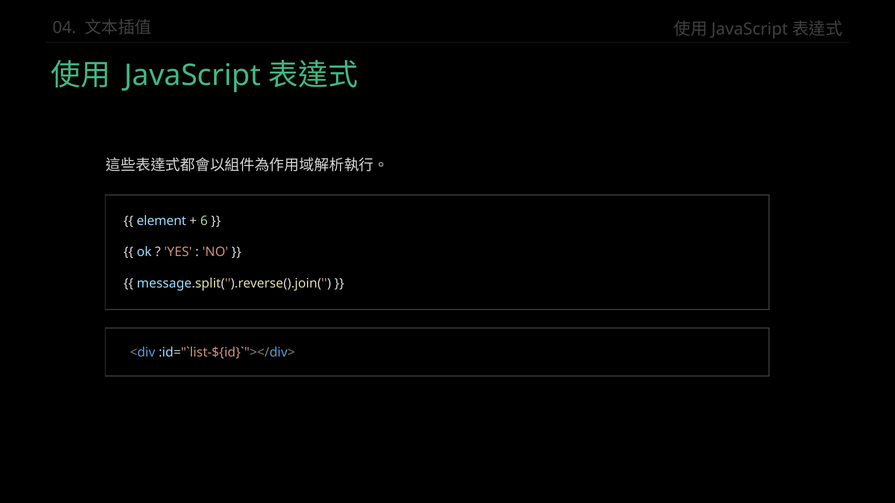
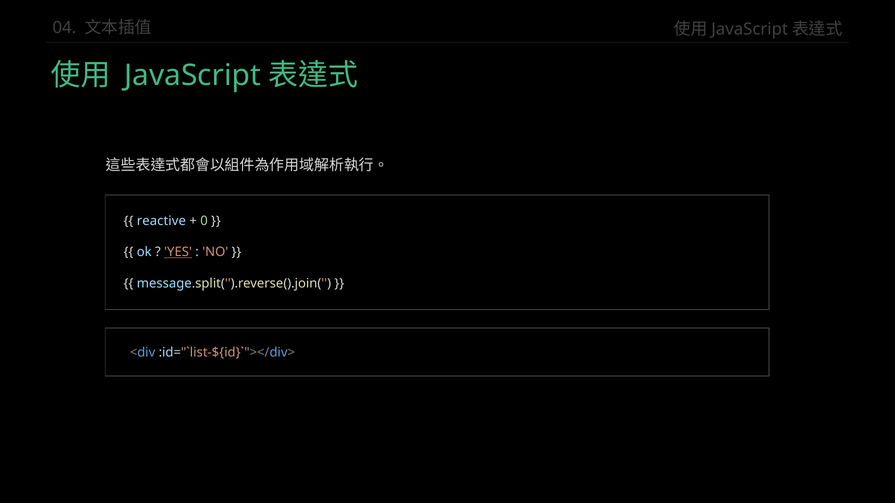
element: element -> reactive
6: 6 -> 0
YES underline: none -> present
